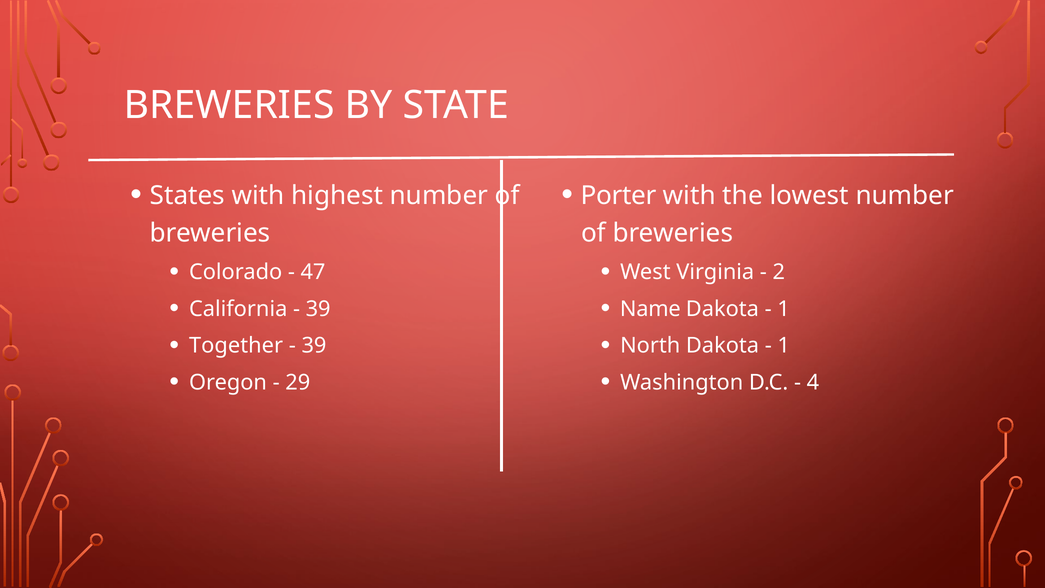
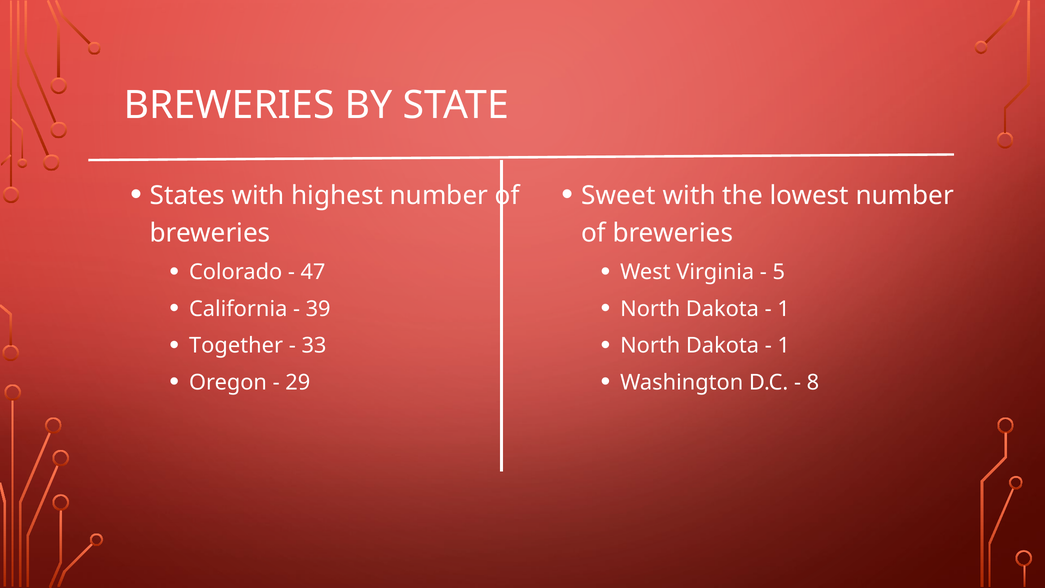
Porter: Porter -> Sweet
2: 2 -> 5
Name at (650, 309): Name -> North
39 at (314, 346): 39 -> 33
4: 4 -> 8
